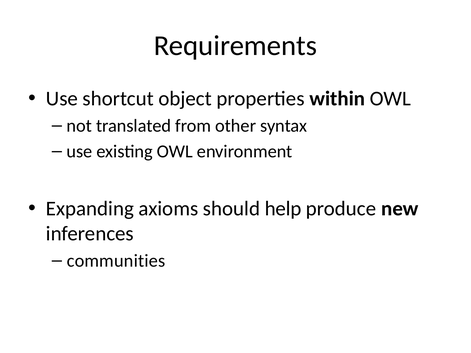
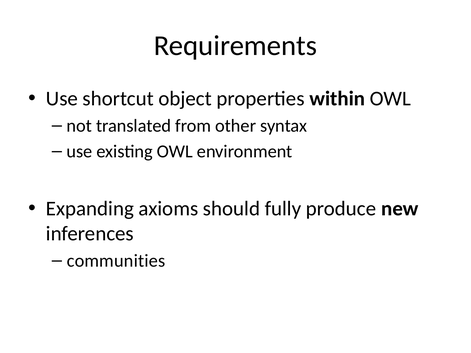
help: help -> fully
